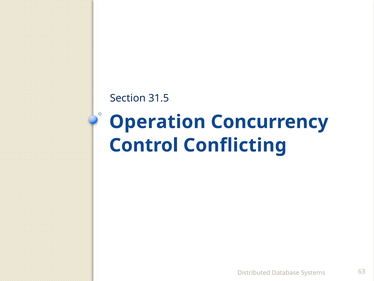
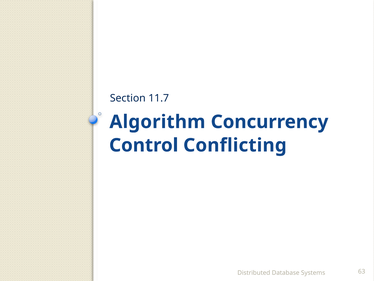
31.5: 31.5 -> 11.7
Operation: Operation -> Algorithm
